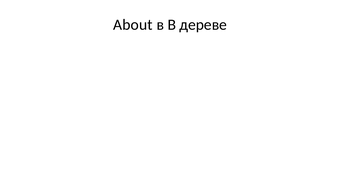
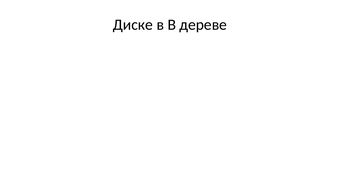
About: About -> Диске
